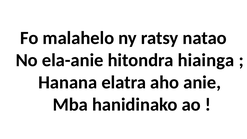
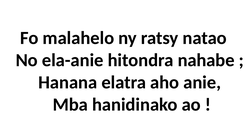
hiainga: hiainga -> nahabe
